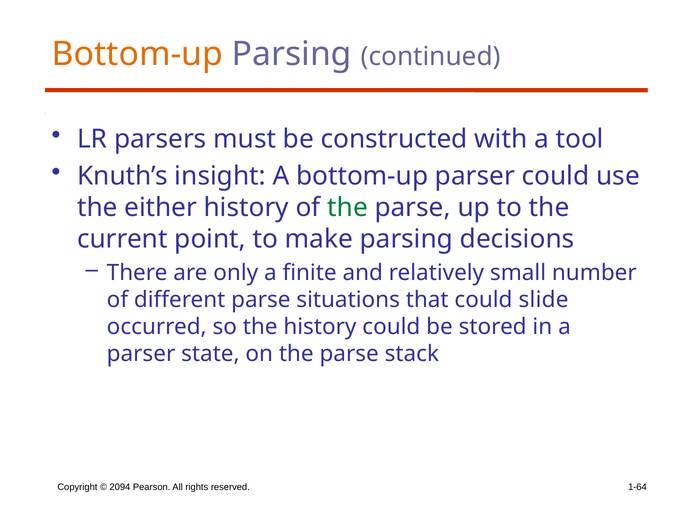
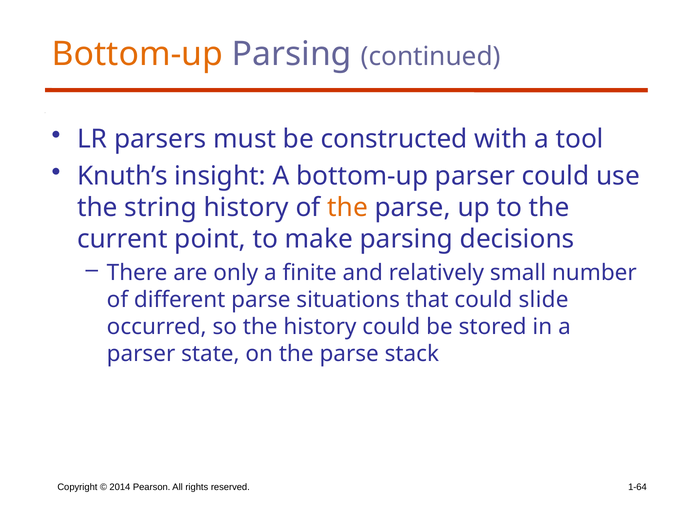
either: either -> string
the at (348, 208) colour: green -> orange
2094: 2094 -> 2014
